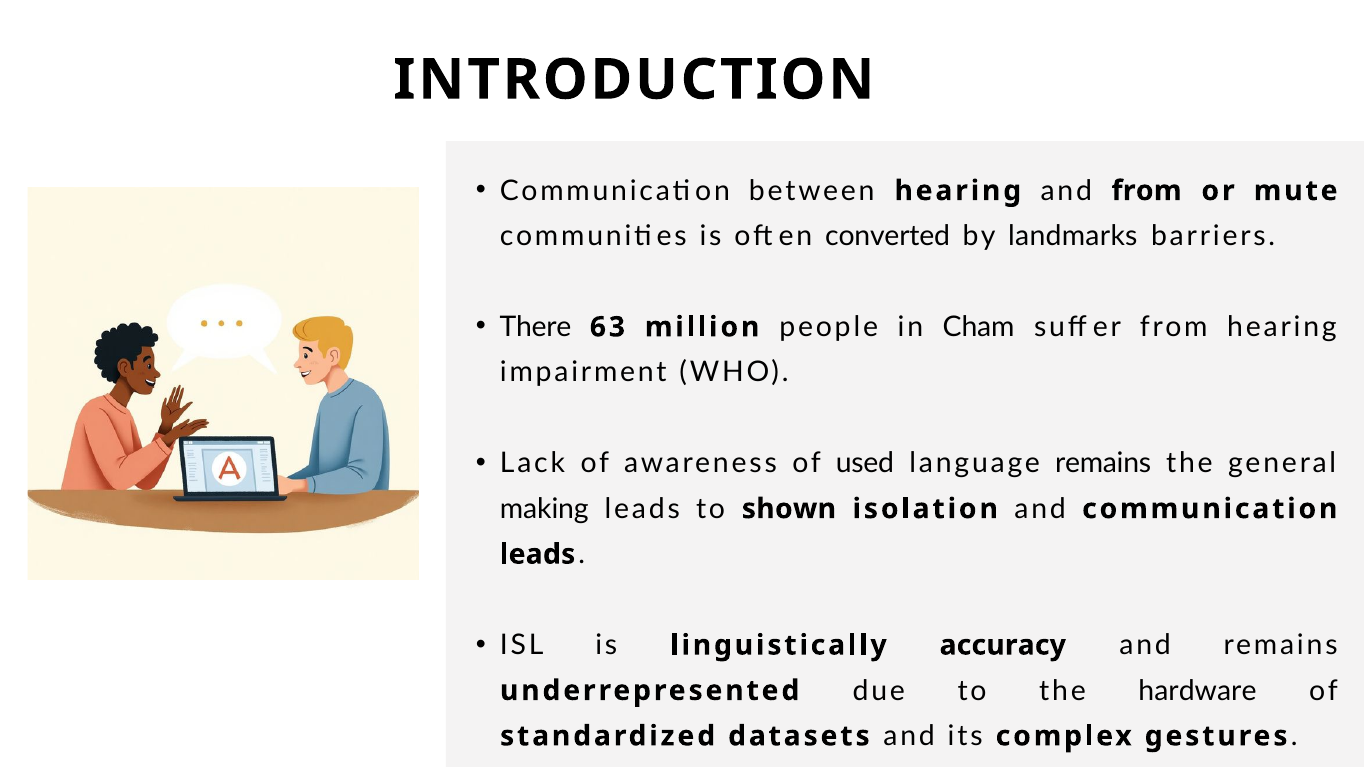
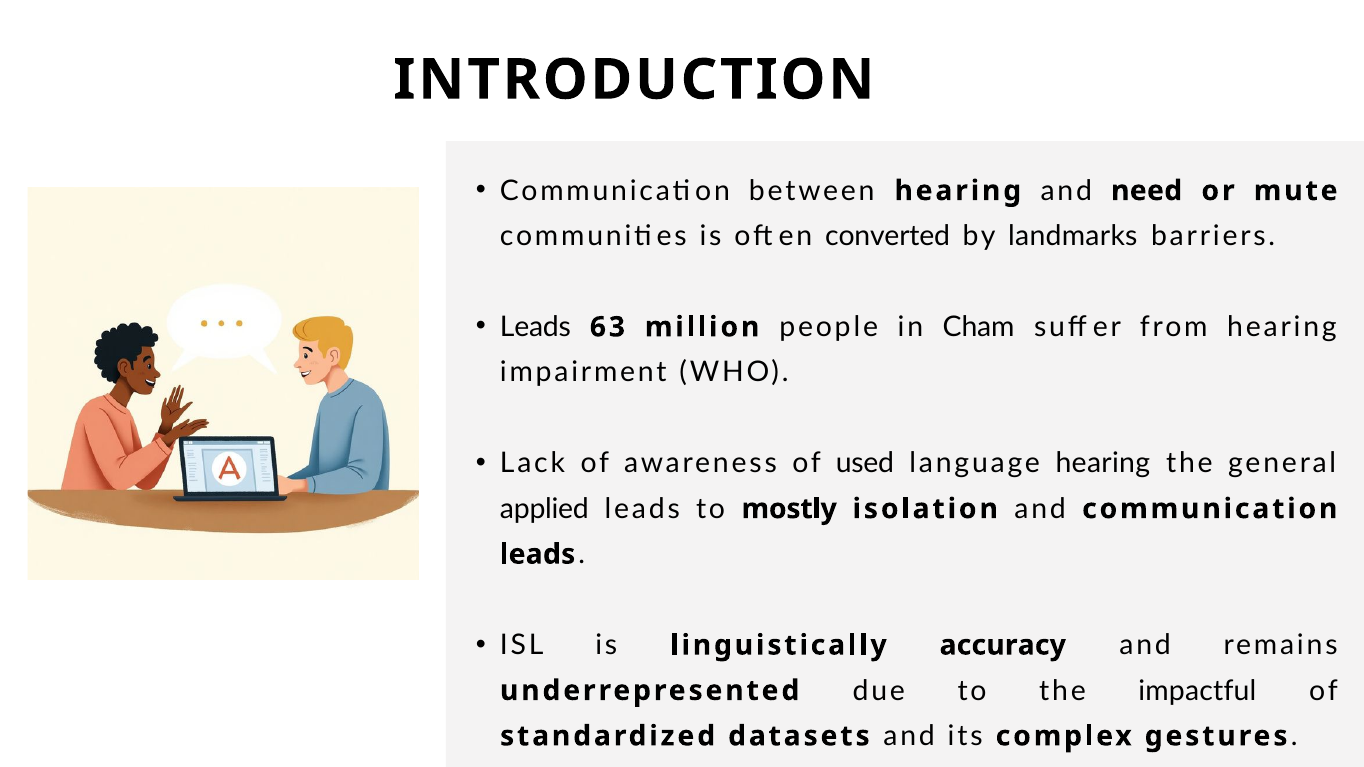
and from: from -> need
There at (535, 327): There -> Leads
language remains: remains -> hearing
making: making -> applied
shown: shown -> mostly
hardware: hardware -> impactful
